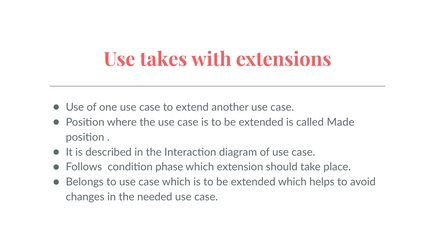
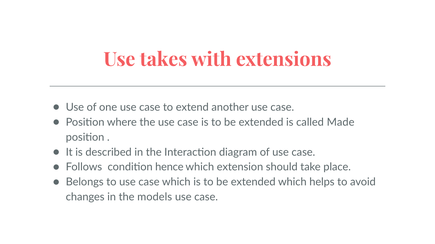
phase: phase -> hence
needed: needed -> models
